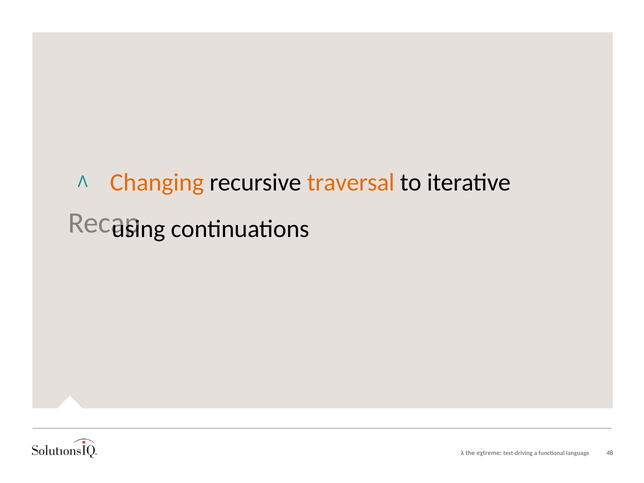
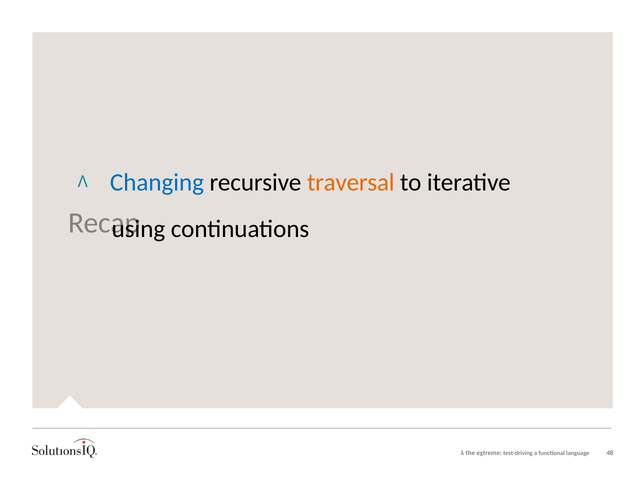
Changing colour: orange -> blue
